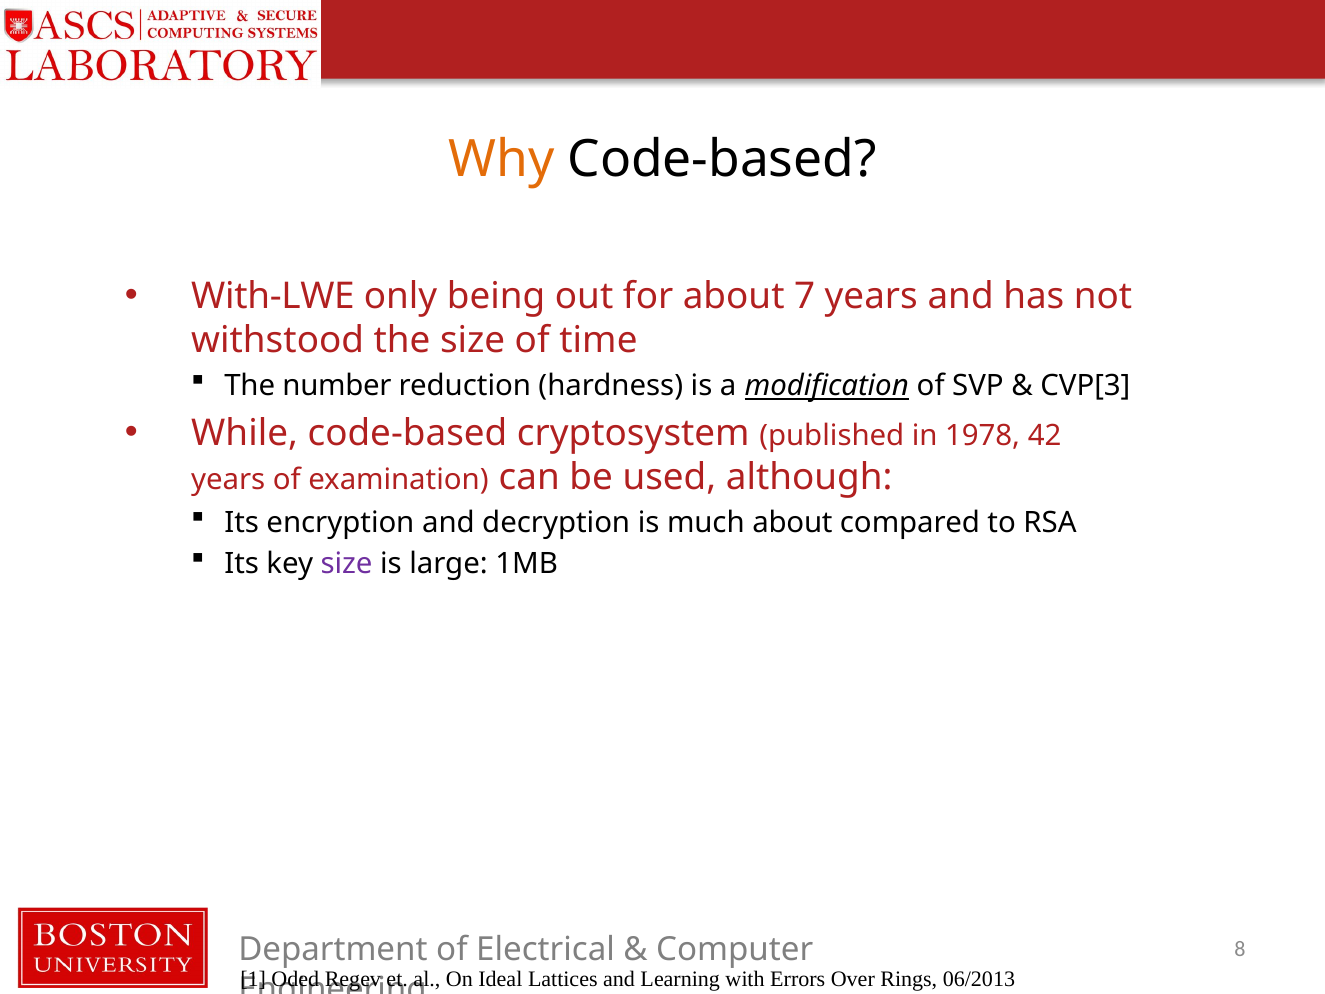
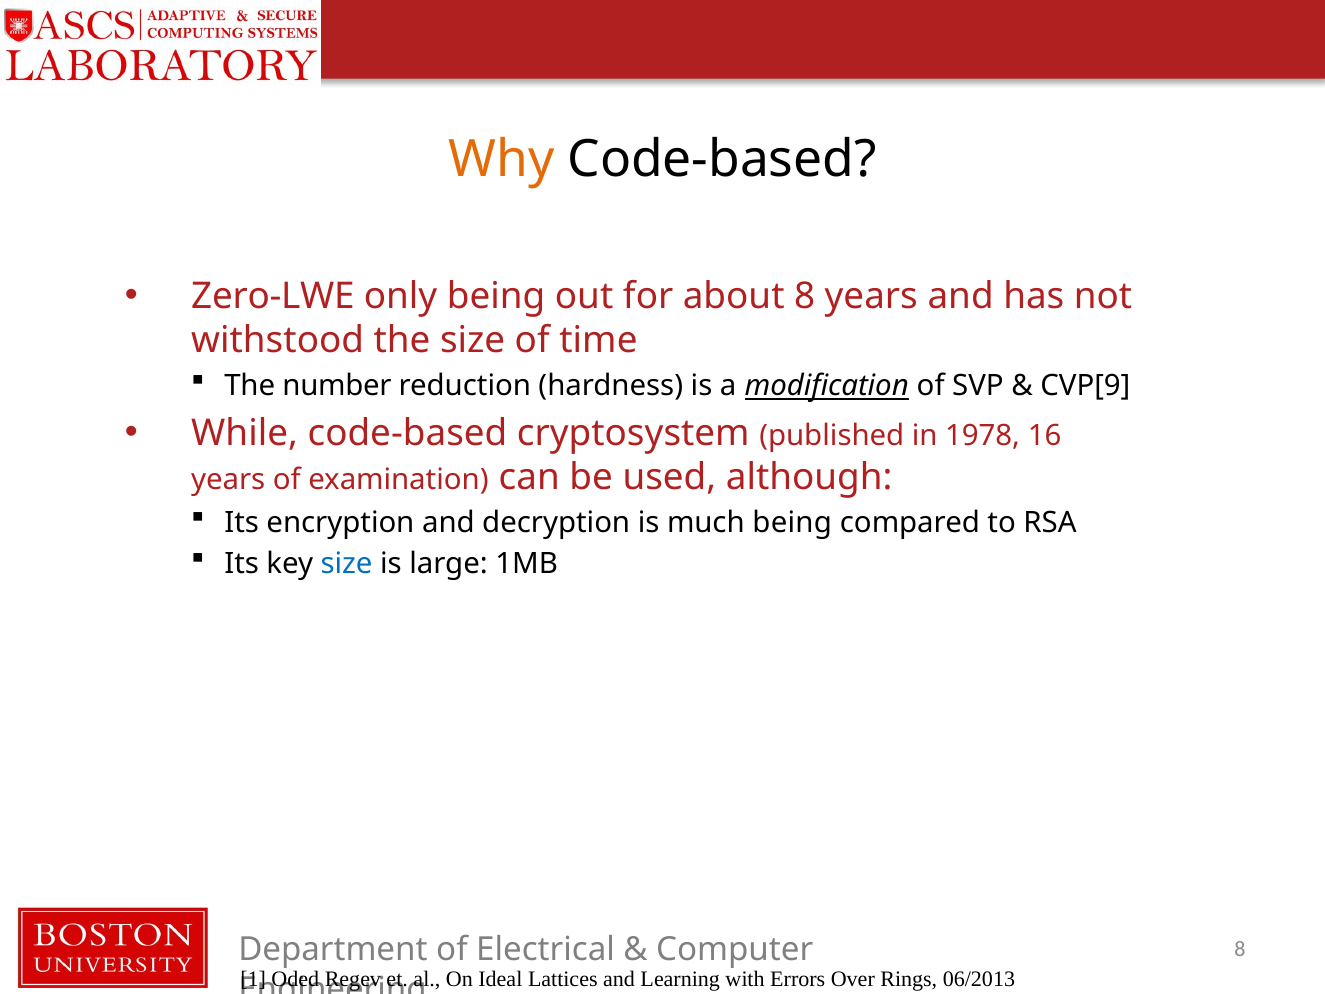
With-LWE: With-LWE -> Zero-LWE
about 7: 7 -> 8
CVP[3: CVP[3 -> CVP[9
42: 42 -> 16
much about: about -> being
size at (347, 564) colour: purple -> blue
